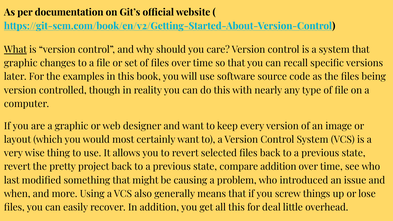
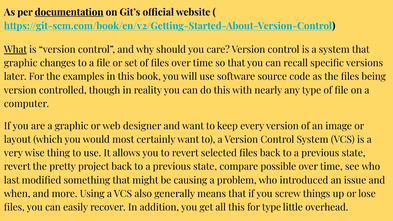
documentation underline: none -> present
compare addition: addition -> possible
for deal: deal -> type
